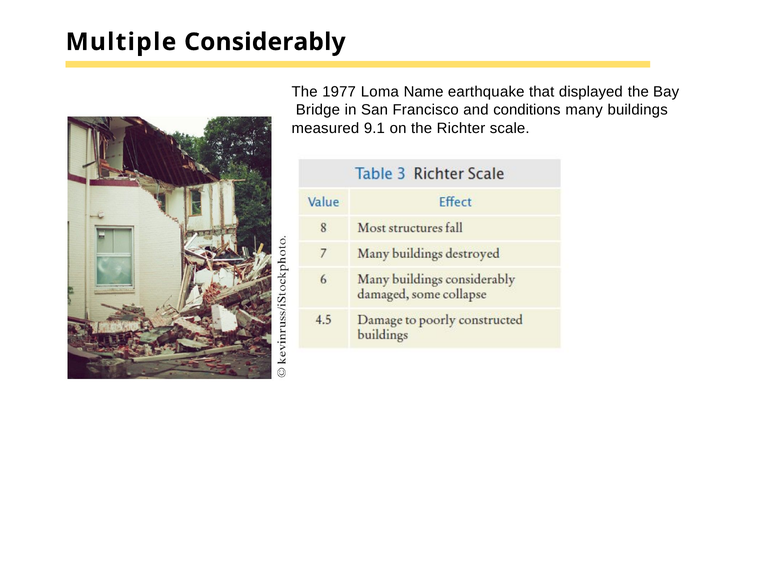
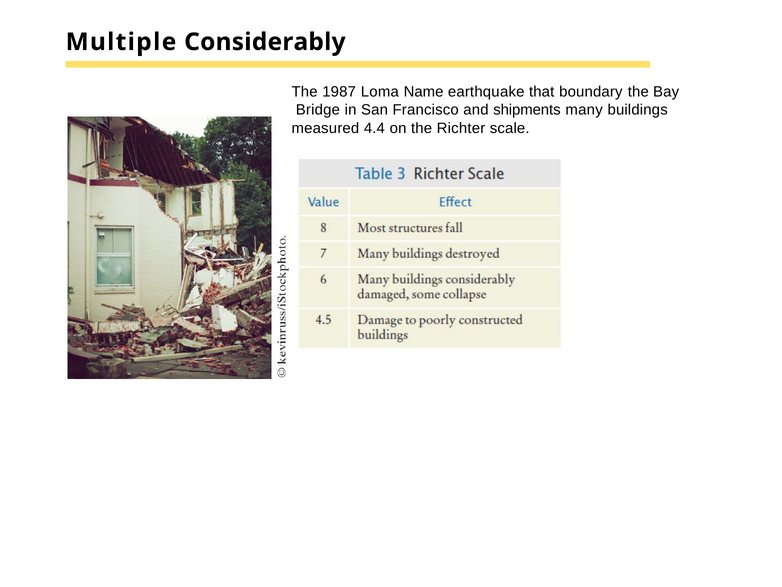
1977: 1977 -> 1987
displayed: displayed -> boundary
conditions: conditions -> shipments
9.1: 9.1 -> 4.4
